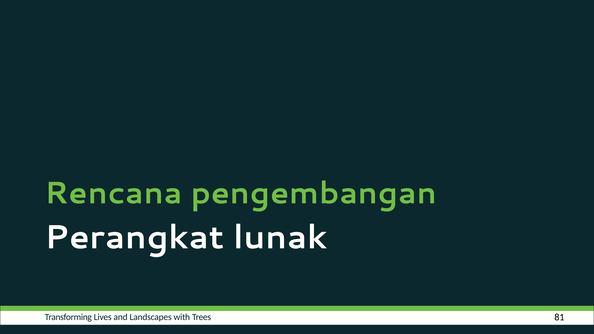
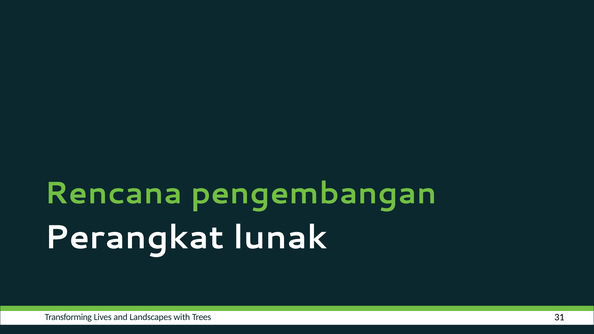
81: 81 -> 31
